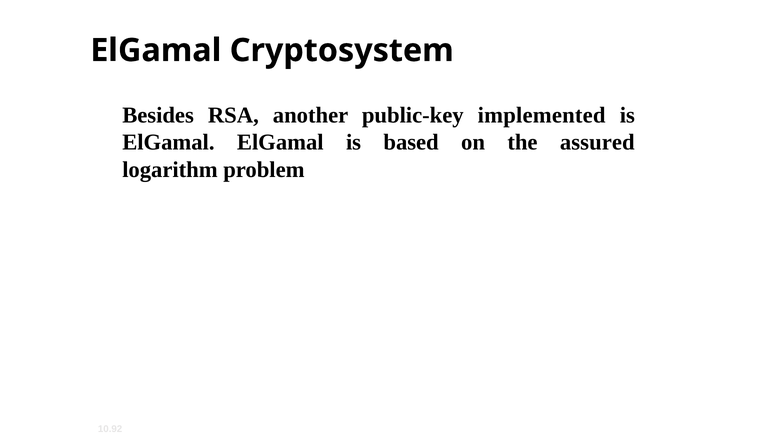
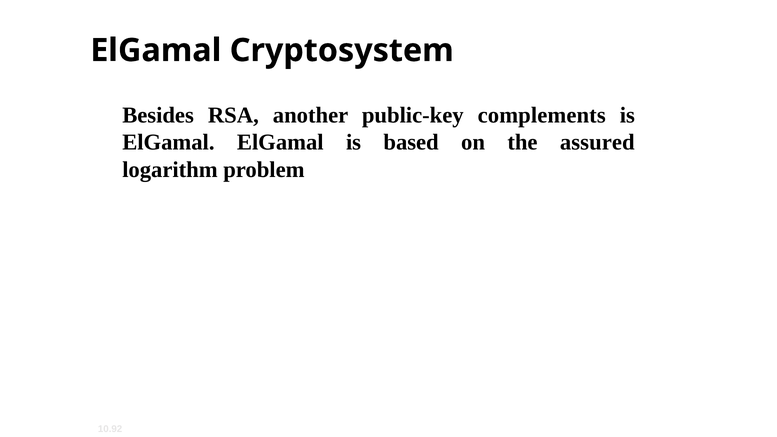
implemented: implemented -> complements
